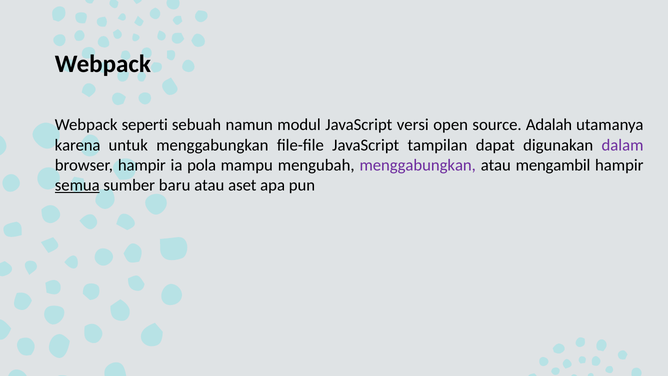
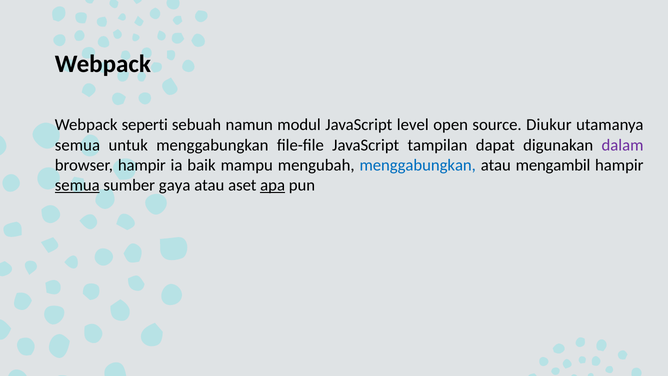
versi: versi -> level
Adalah: Adalah -> Diukur
karena at (78, 145): karena -> semua
pola: pola -> baik
menggabungkan at (418, 165) colour: purple -> blue
baru: baru -> gaya
apa underline: none -> present
